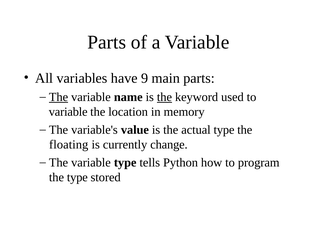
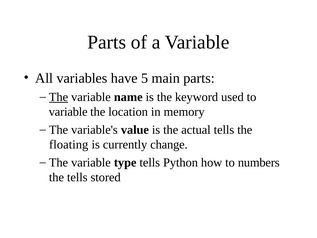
9: 9 -> 5
the at (164, 97) underline: present -> none
actual type: type -> tells
program: program -> numbers
the type: type -> tells
